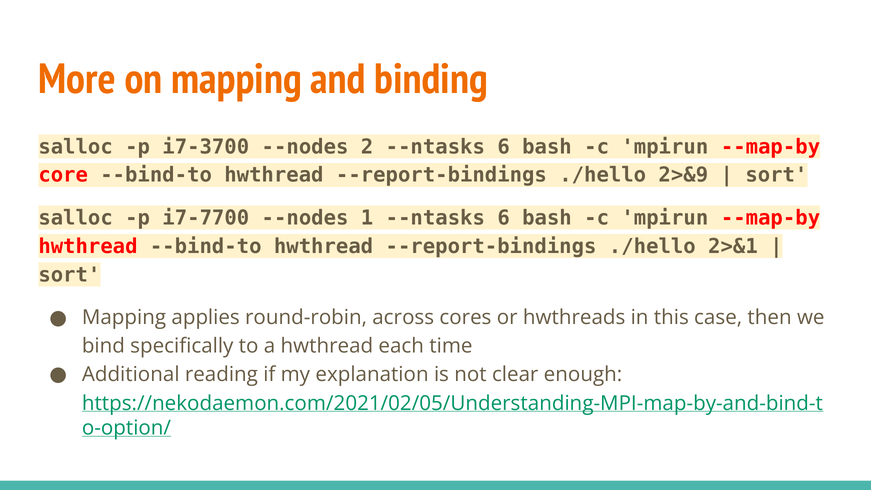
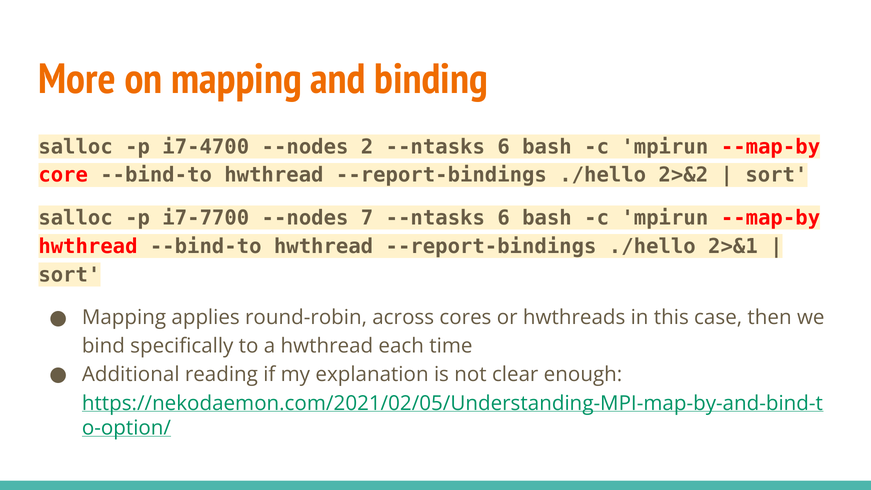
i7-3700: i7-3700 -> i7-4700
2>&9: 2>&9 -> 2>&2
1: 1 -> 7
